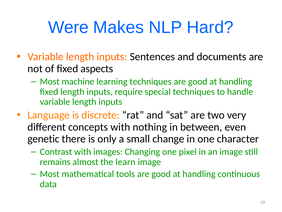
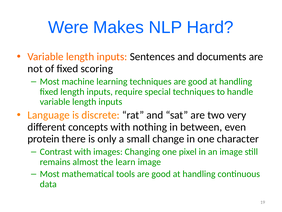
aspects: aspects -> scoring
genetic: genetic -> protein
